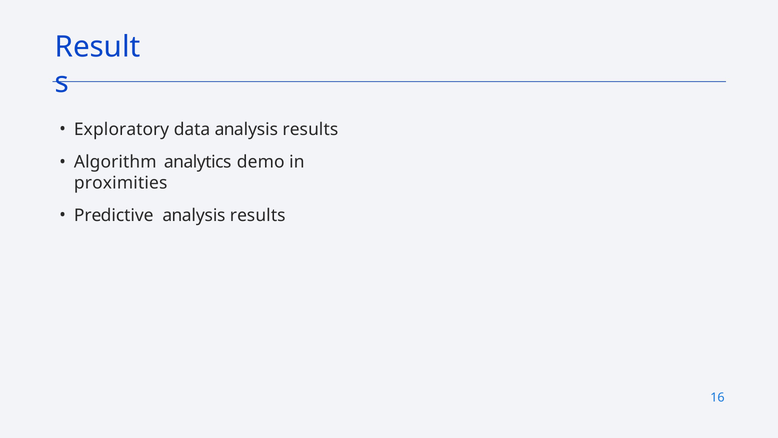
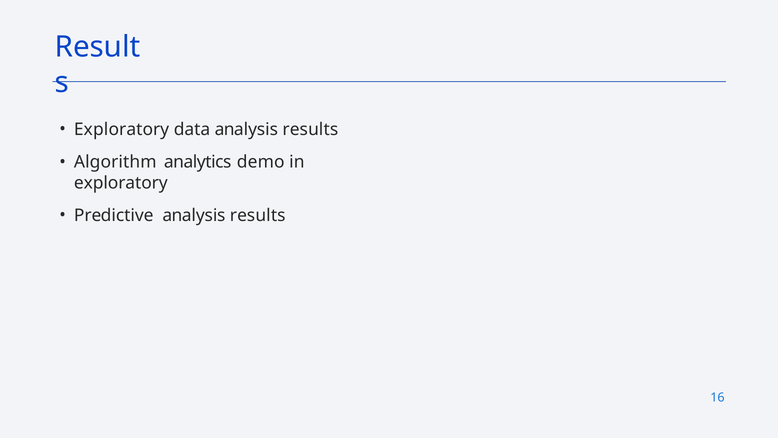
proximities at (121, 183): proximities -> exploratory
